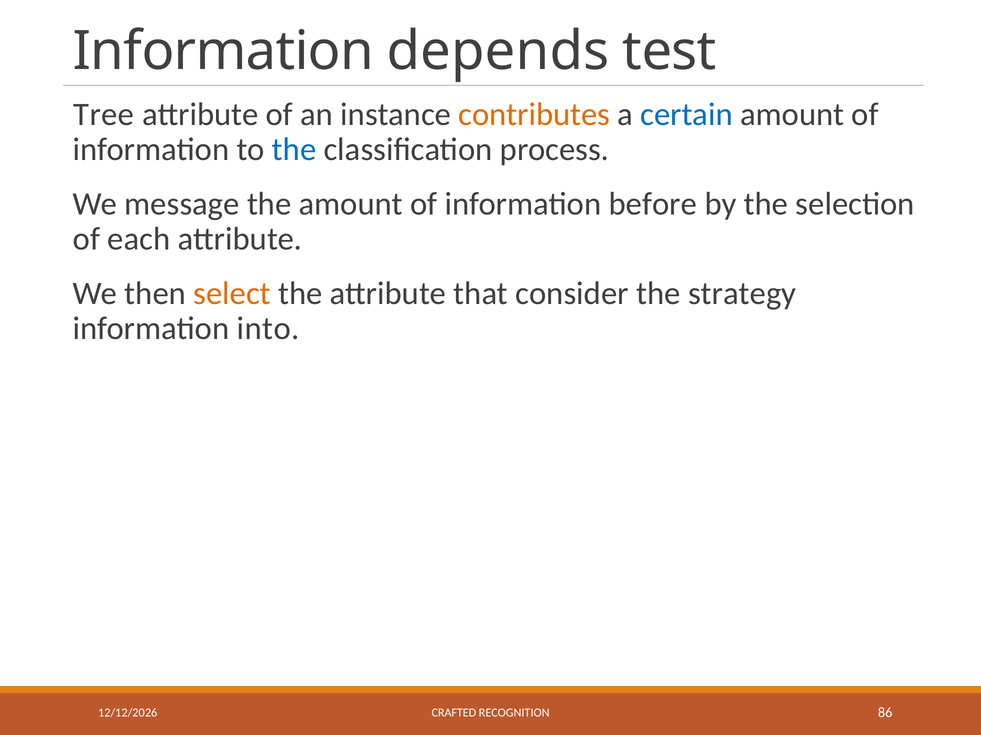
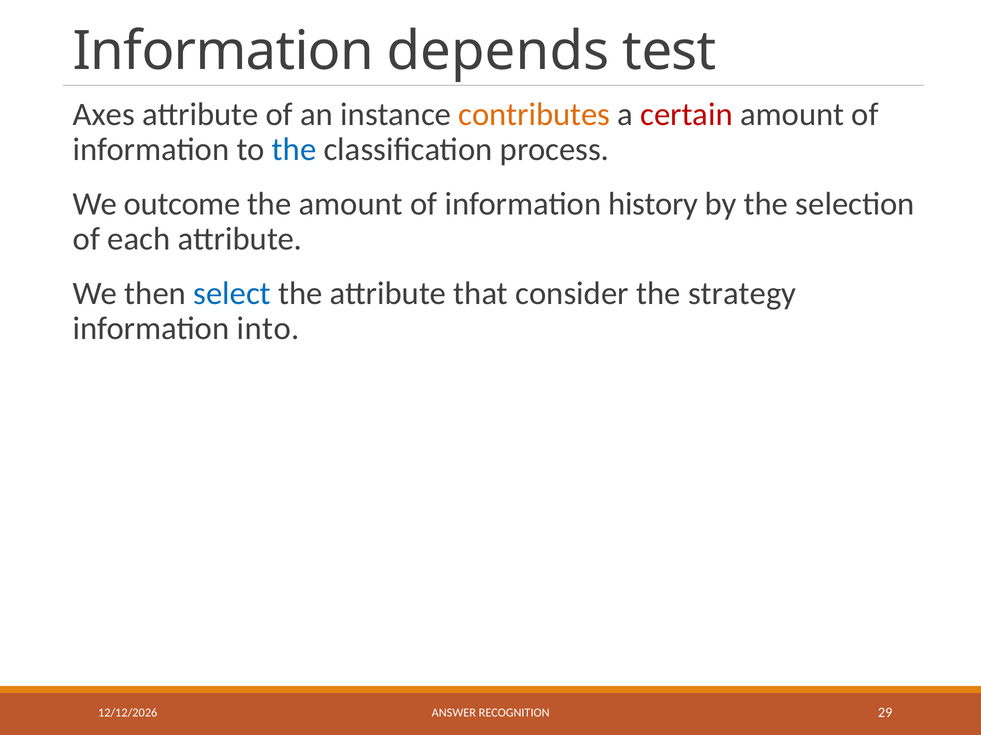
Tree: Tree -> Axes
certain colour: blue -> red
message: message -> outcome
before: before -> history
select colour: orange -> blue
CRAFTED: CRAFTED -> ANSWER
86: 86 -> 29
